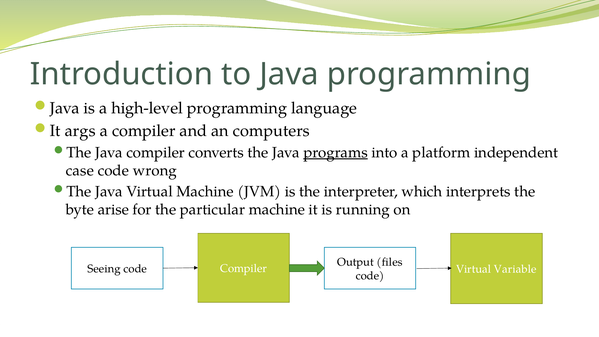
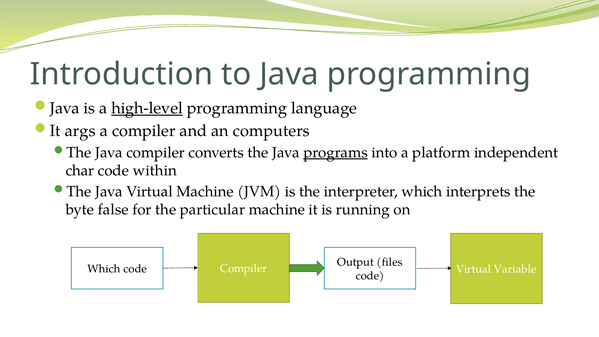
high-level underline: none -> present
case: case -> char
wrong: wrong -> within
arise: arise -> false
Seeing at (104, 269): Seeing -> Which
